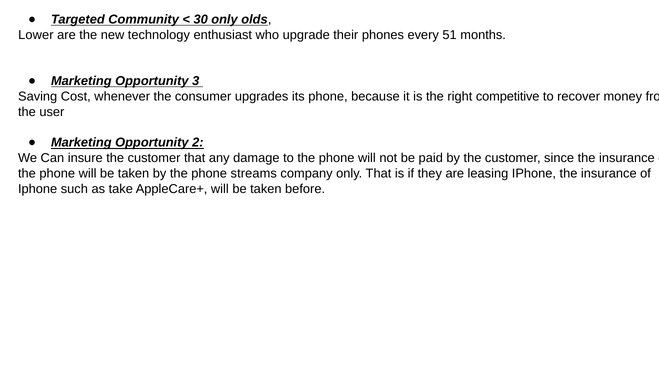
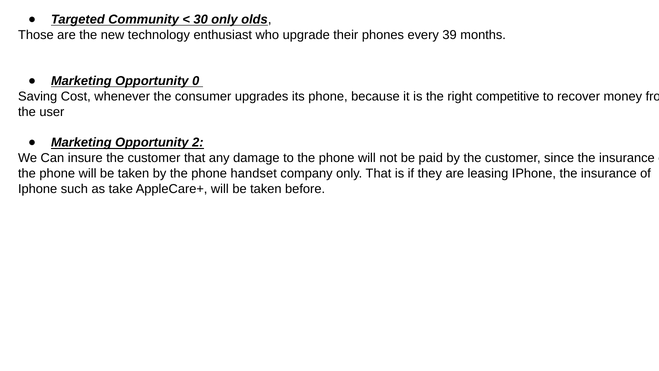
Lower: Lower -> Those
51: 51 -> 39
3: 3 -> 0
streams: streams -> handset
